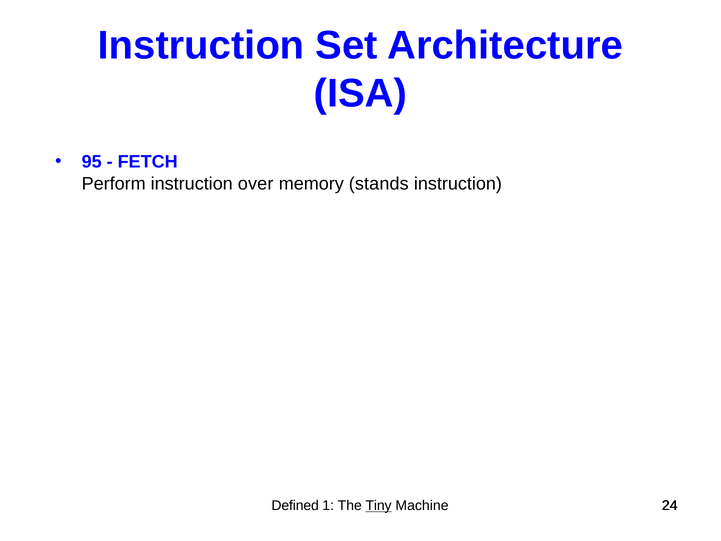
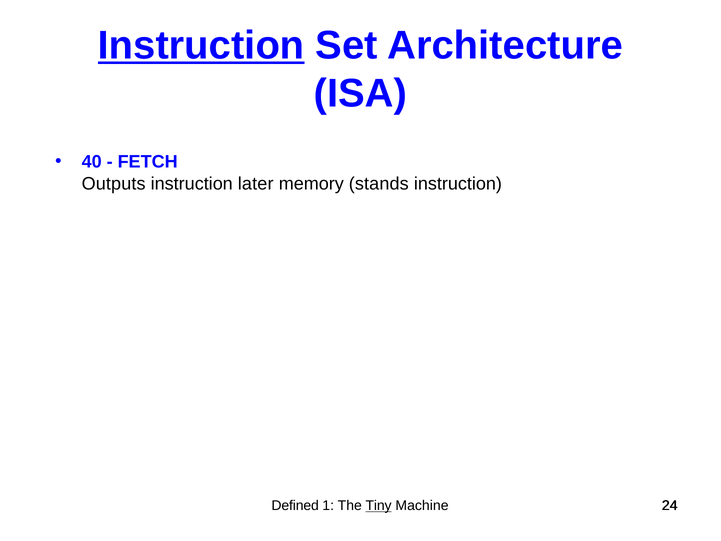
Instruction at (201, 45) underline: none -> present
95: 95 -> 40
Perform: Perform -> Outputs
over: over -> later
